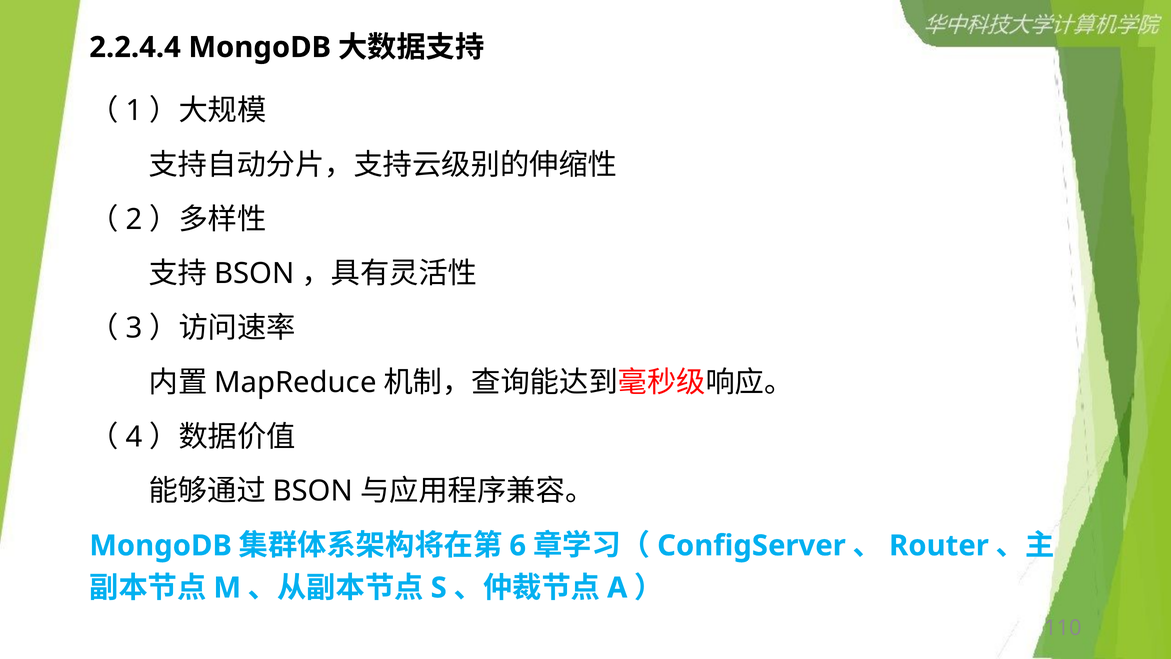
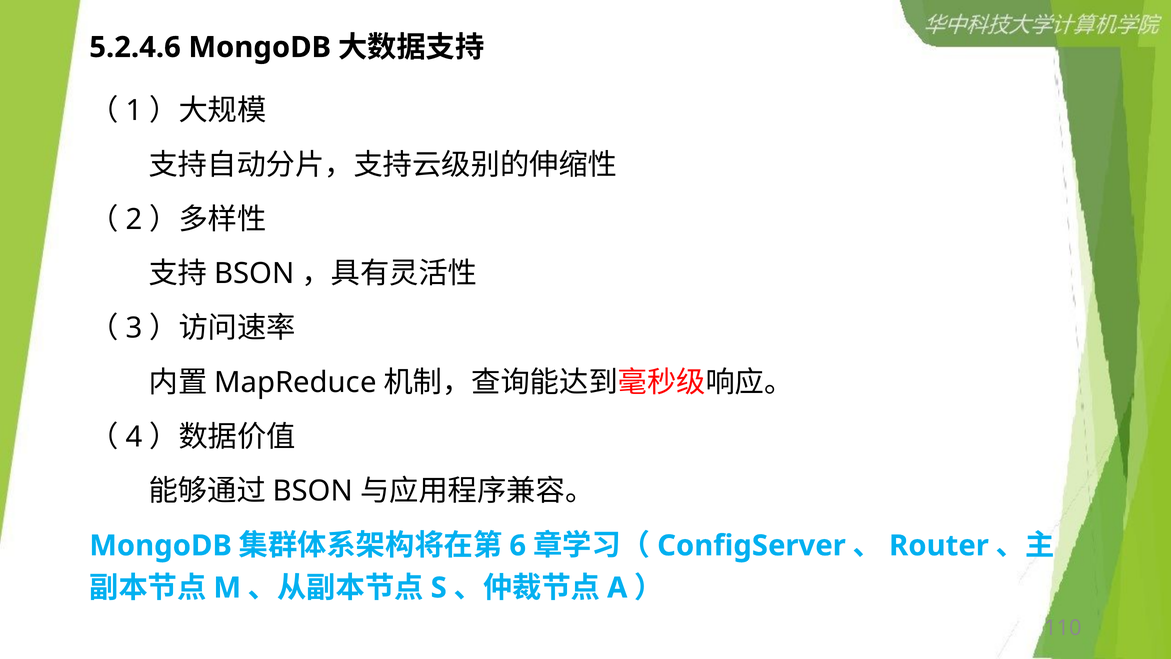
2.2.4.4: 2.2.4.4 -> 5.2.4.6
